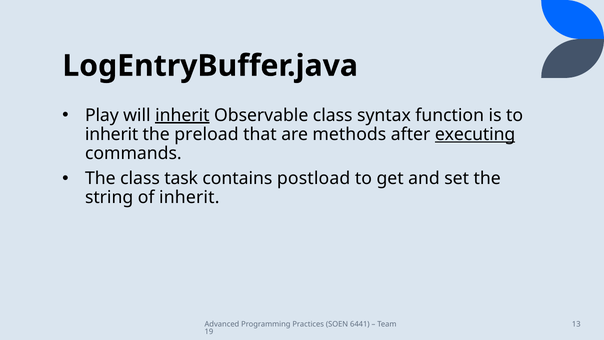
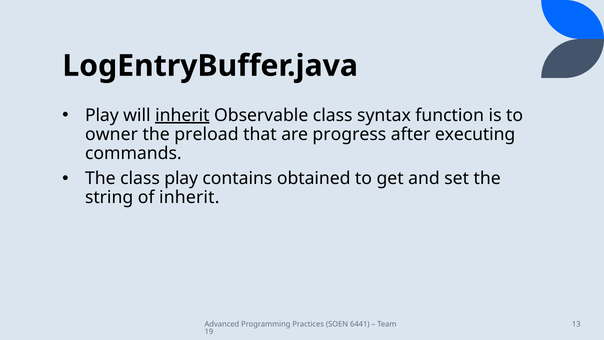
inherit at (112, 134): inherit -> owner
methods: methods -> progress
executing underline: present -> none
class task: task -> play
postload: postload -> obtained
